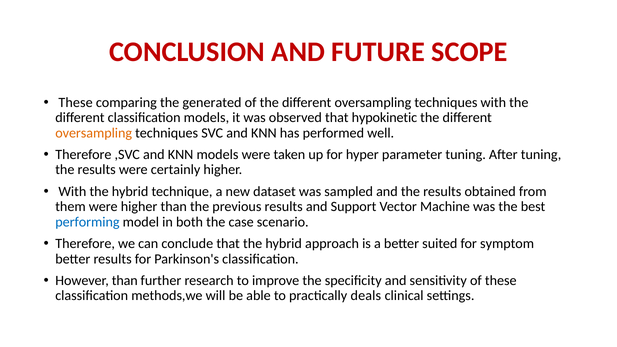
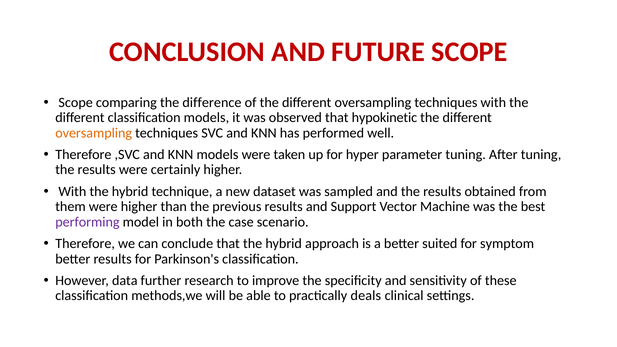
These at (76, 102): These -> Scope
generated: generated -> difference
performing colour: blue -> purple
However than: than -> data
